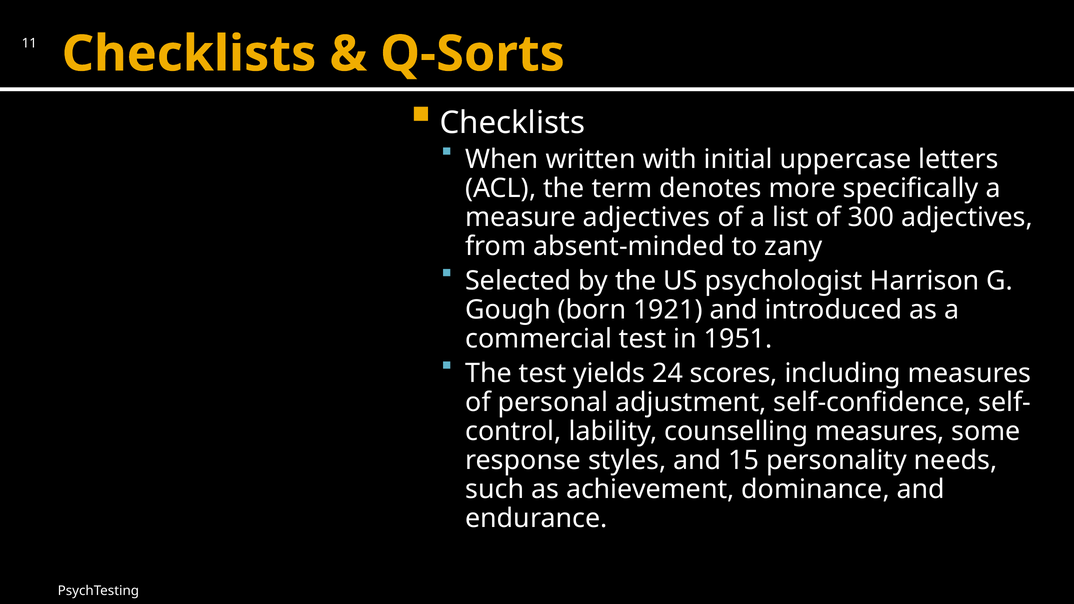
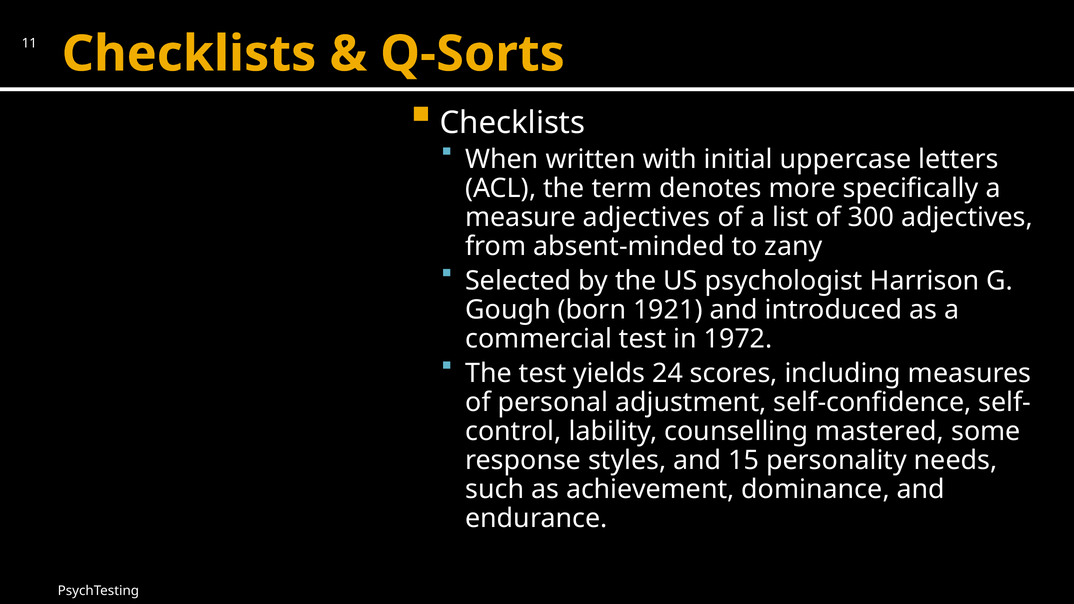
1951: 1951 -> 1972
counselling measures: measures -> mastered
